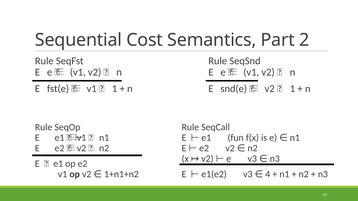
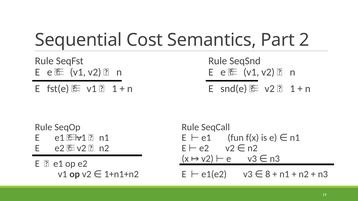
4: 4 -> 8
